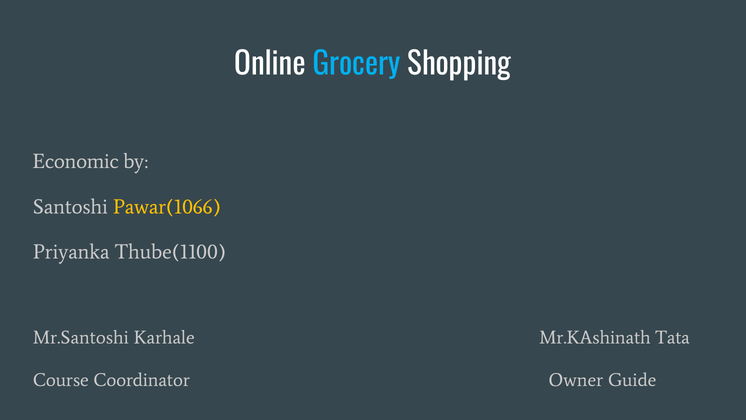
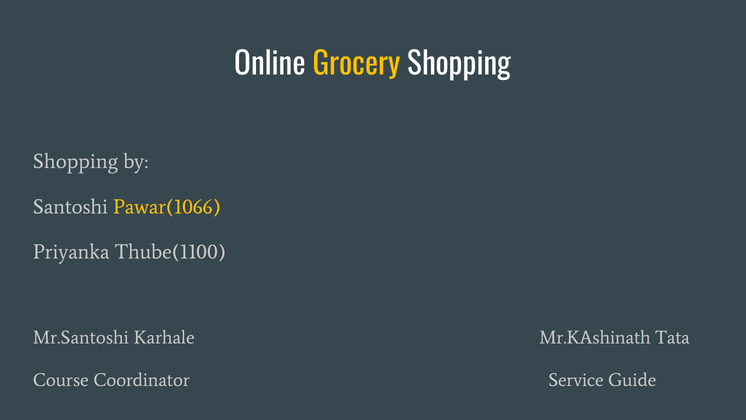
Grocery colour: light blue -> yellow
Economic at (76, 161): Economic -> Shopping
Owner: Owner -> Service
